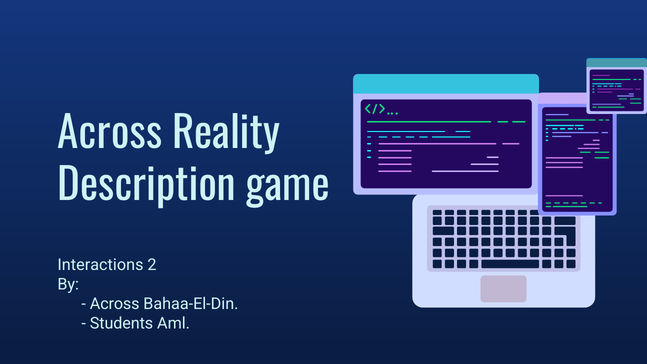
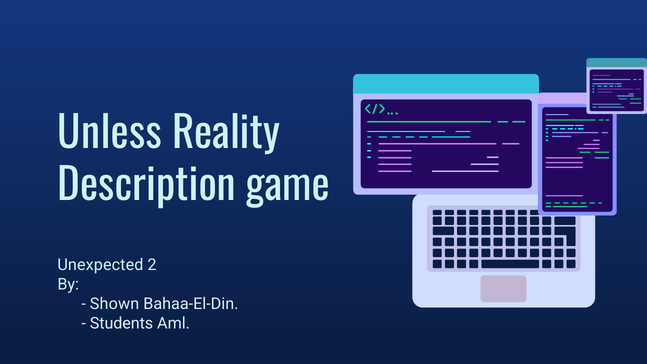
Across at (110, 134): Across -> Unless
Interactions: Interactions -> Unexpected
Across at (115, 304): Across -> Shown
